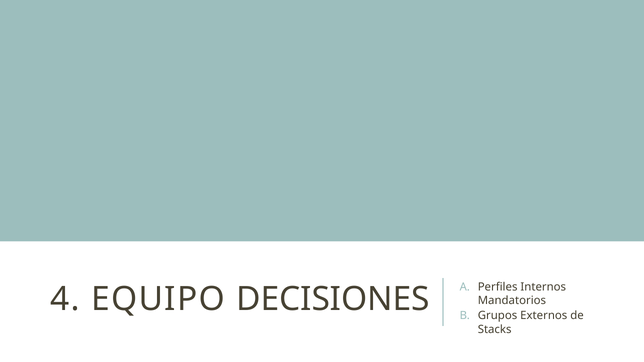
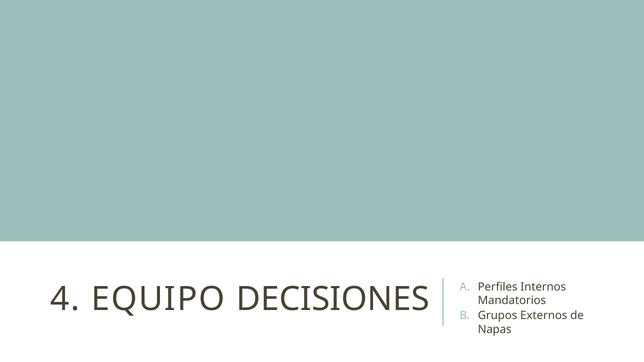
Stacks: Stacks -> Napas
